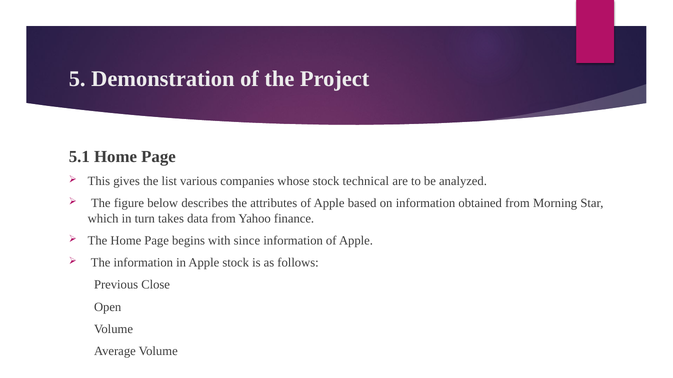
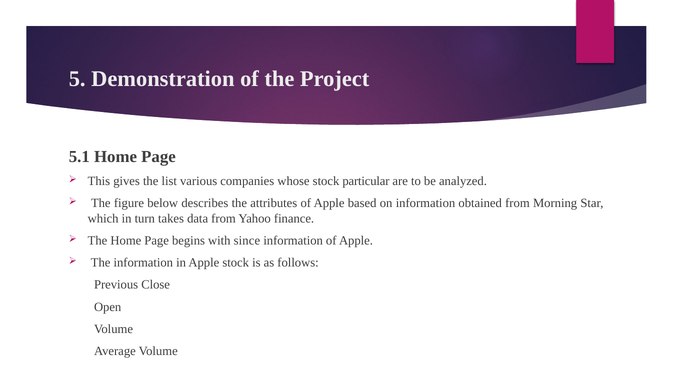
technical: technical -> particular
